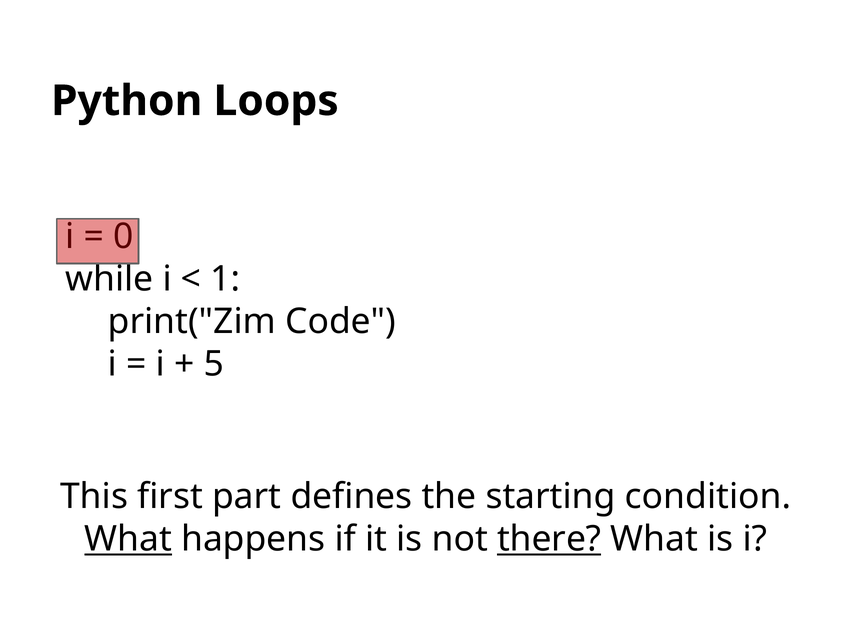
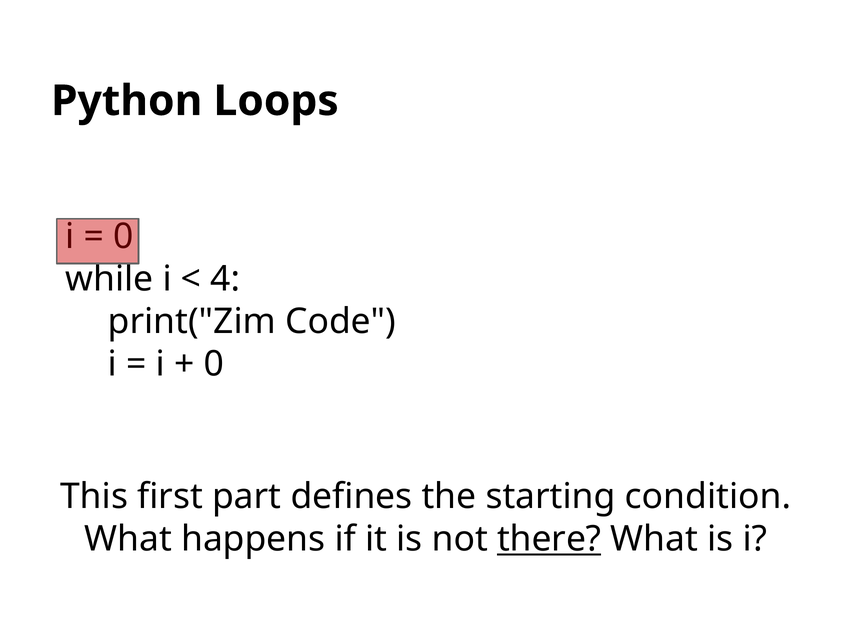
1: 1 -> 4
5 at (214, 364): 5 -> 0
What at (128, 539) underline: present -> none
